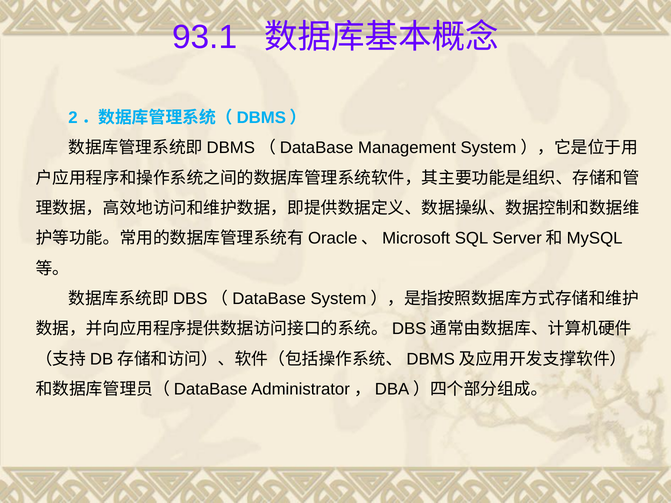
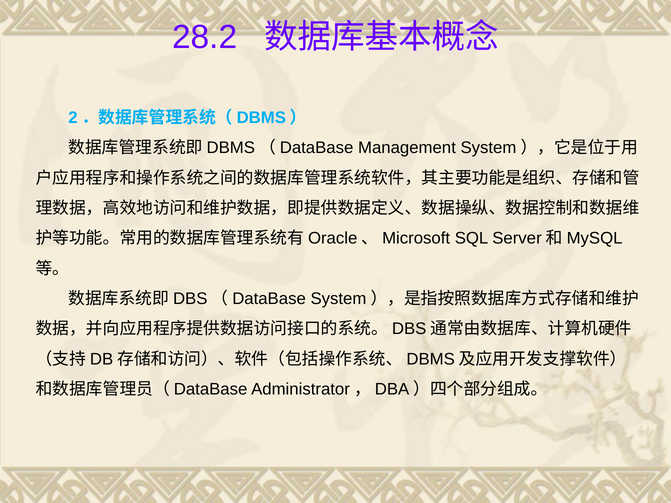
93.1: 93.1 -> 28.2
